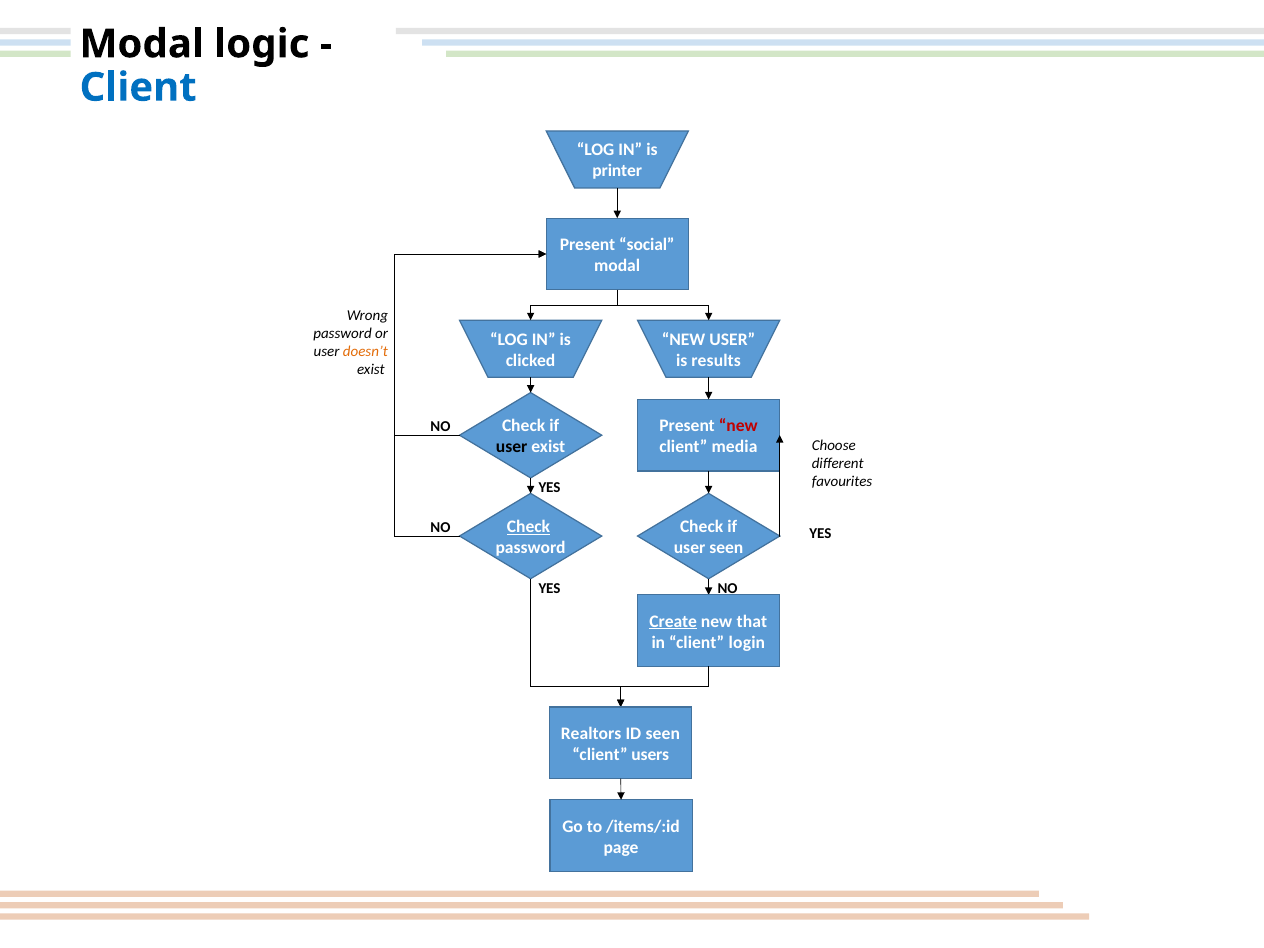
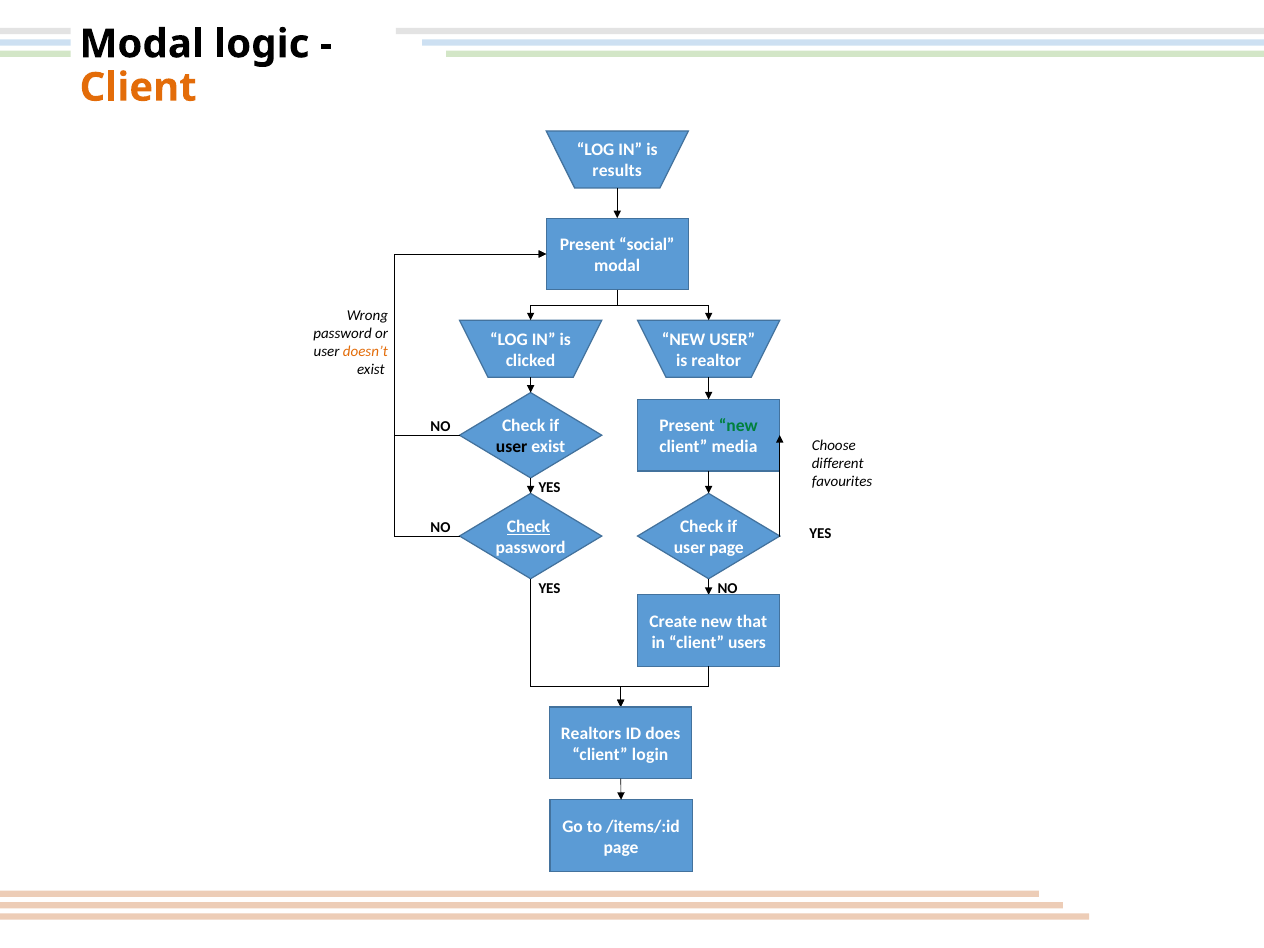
Client at (138, 87) colour: blue -> orange
printer: printer -> results
results: results -> realtor
new at (738, 426) colour: red -> green
user seen: seen -> page
Create underline: present -> none
login: login -> users
ID seen: seen -> does
users: users -> login
